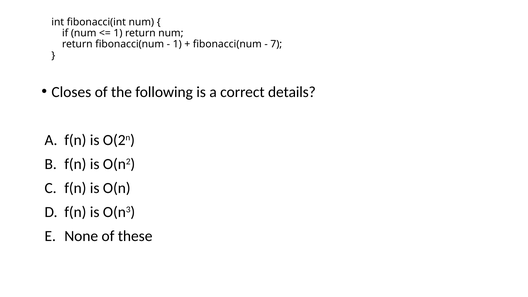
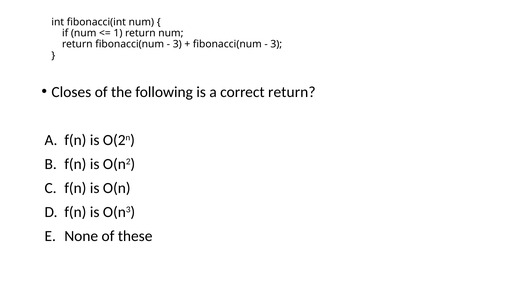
1 at (177, 44): 1 -> 3
7 at (276, 44): 7 -> 3
correct details: details -> return
